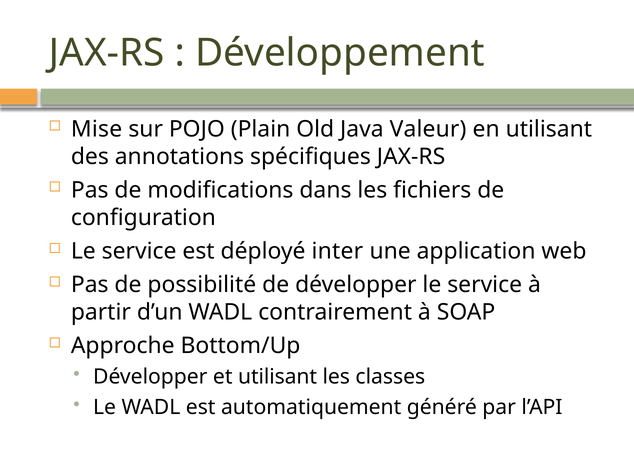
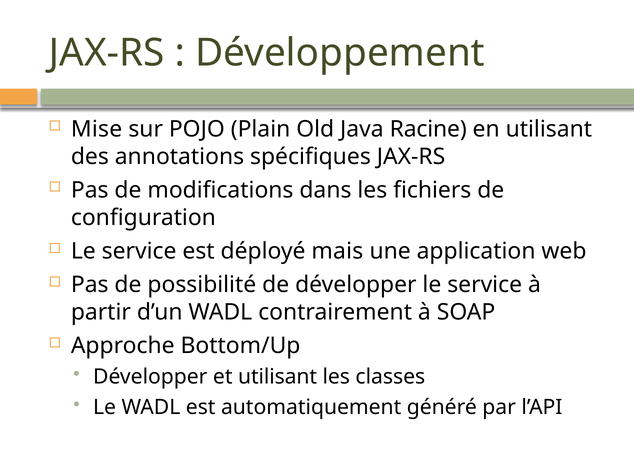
Valeur: Valeur -> Racine
inter: inter -> mais
